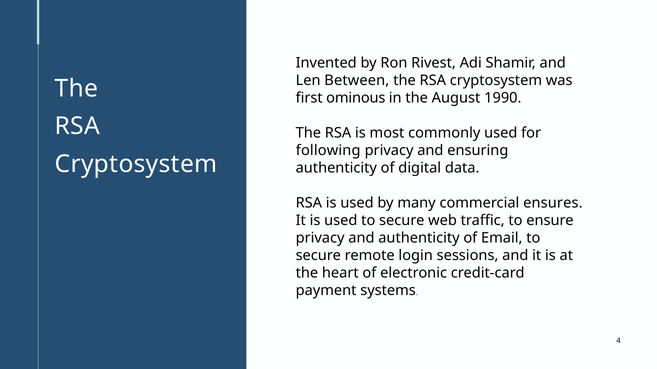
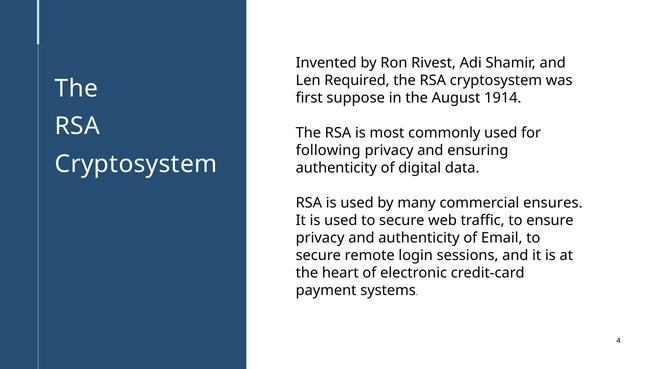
Between: Between -> Required
ominous: ominous -> suppose
1990: 1990 -> 1914
